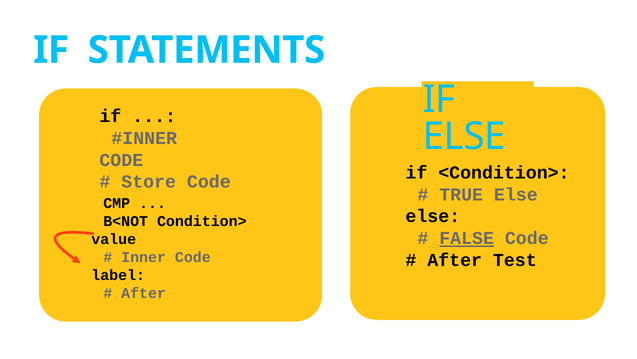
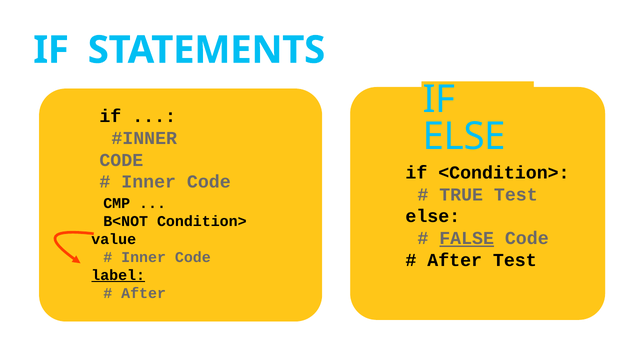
Store at (149, 182): Store -> Inner
TRUE Else: Else -> Test
label underline: none -> present
